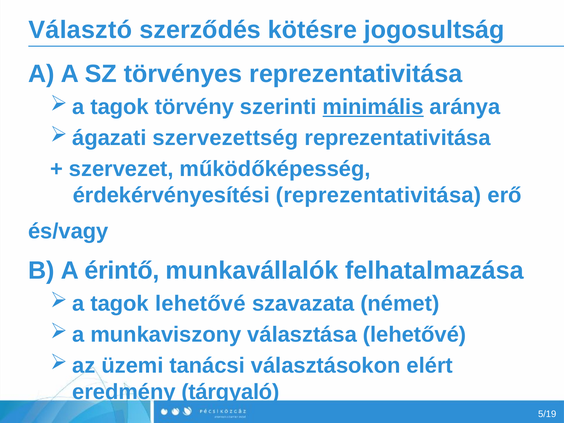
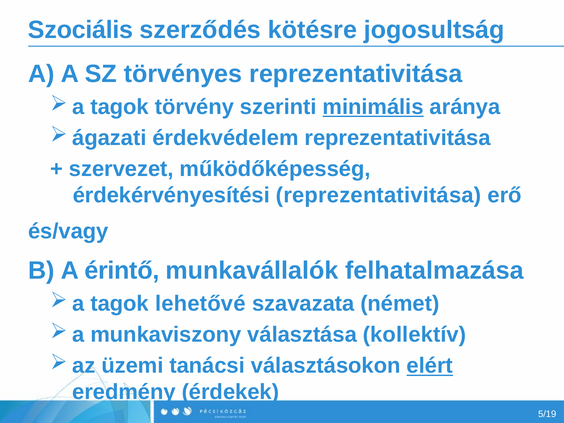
Választó: Választó -> Szociális
szervezettség: szervezettség -> érdekvédelem
választása lehetővé: lehetővé -> kollektív
elért underline: none -> present
tárgyaló: tárgyaló -> érdekek
